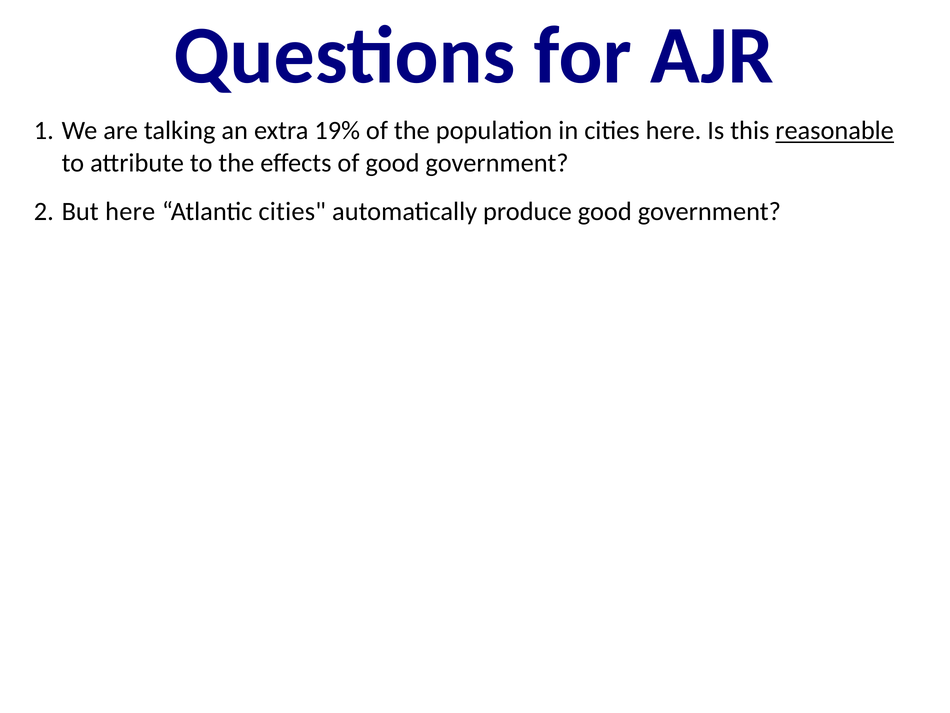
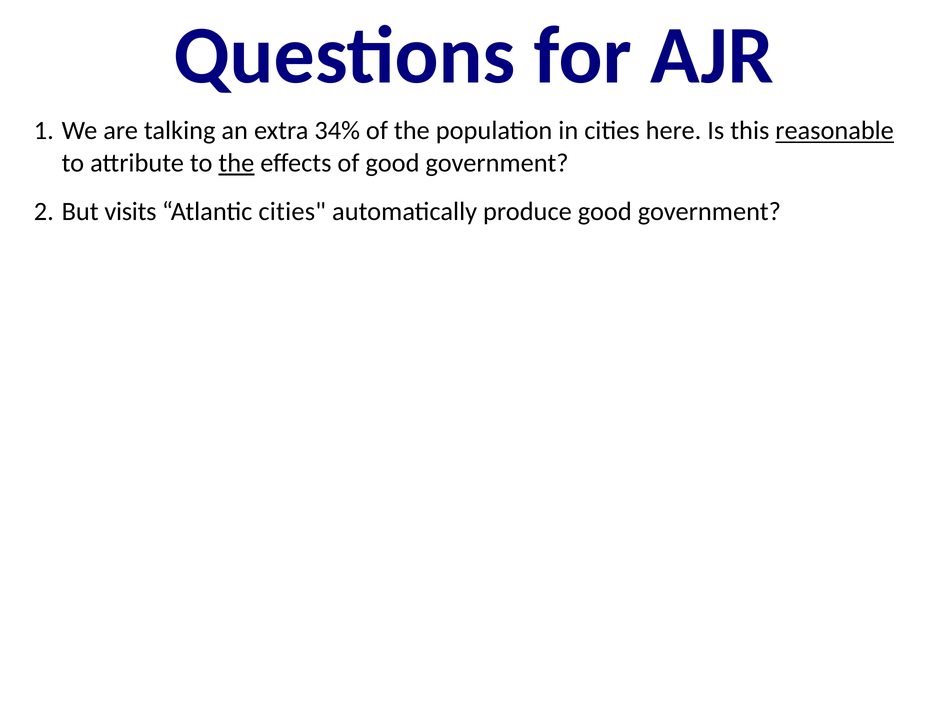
19%: 19% -> 34%
the at (236, 163) underline: none -> present
But here: here -> visits
